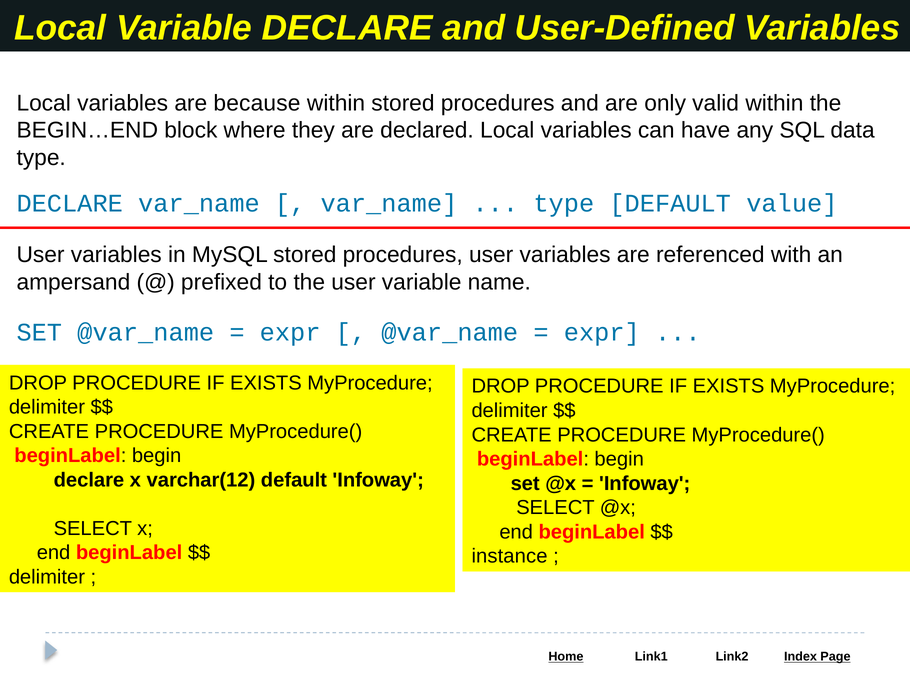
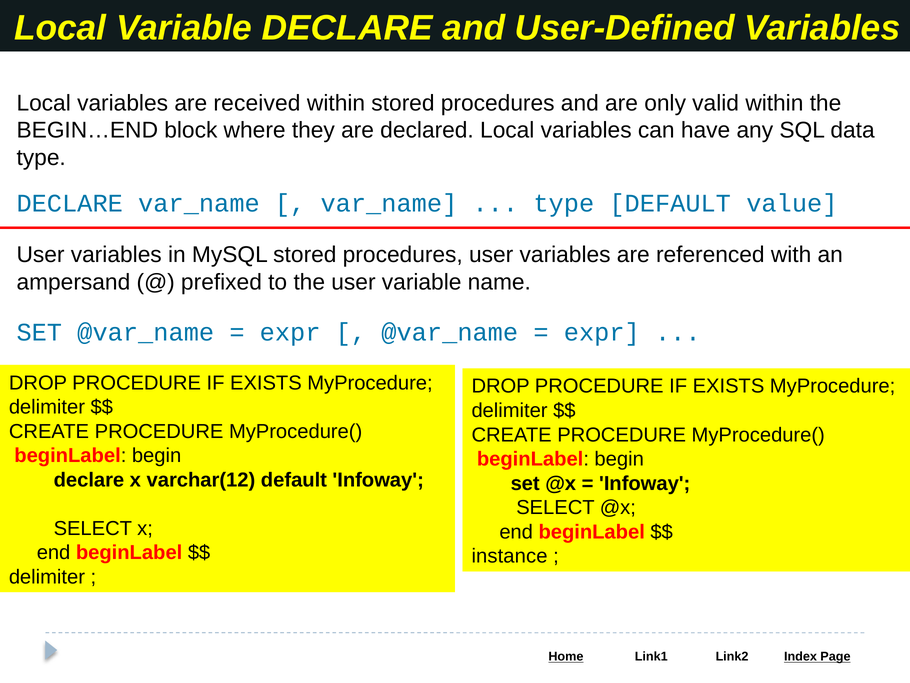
because: because -> received
